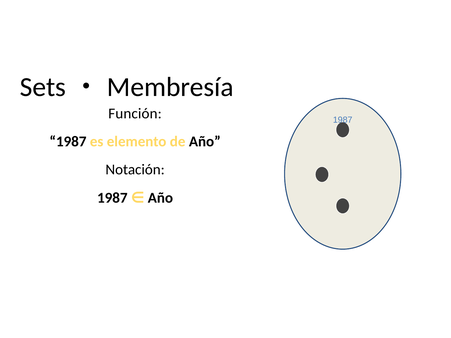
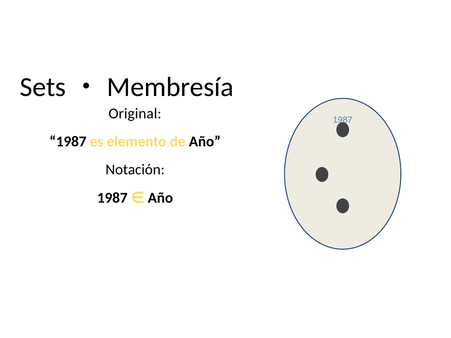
Función: Función -> Original
